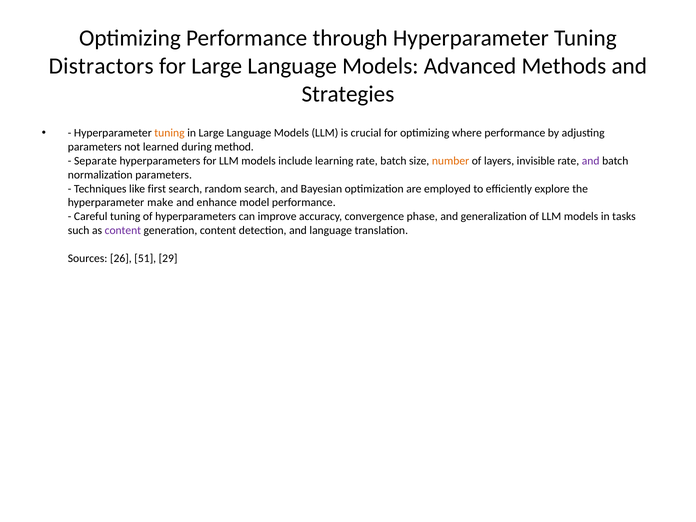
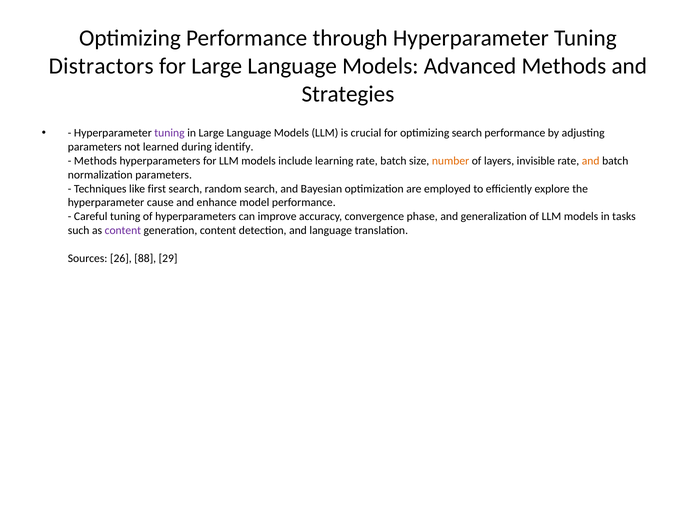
tuning at (169, 133) colour: orange -> purple
optimizing where: where -> search
method: method -> identify
Separate at (95, 161): Separate -> Methods
and at (591, 161) colour: purple -> orange
make: make -> cause
51: 51 -> 88
